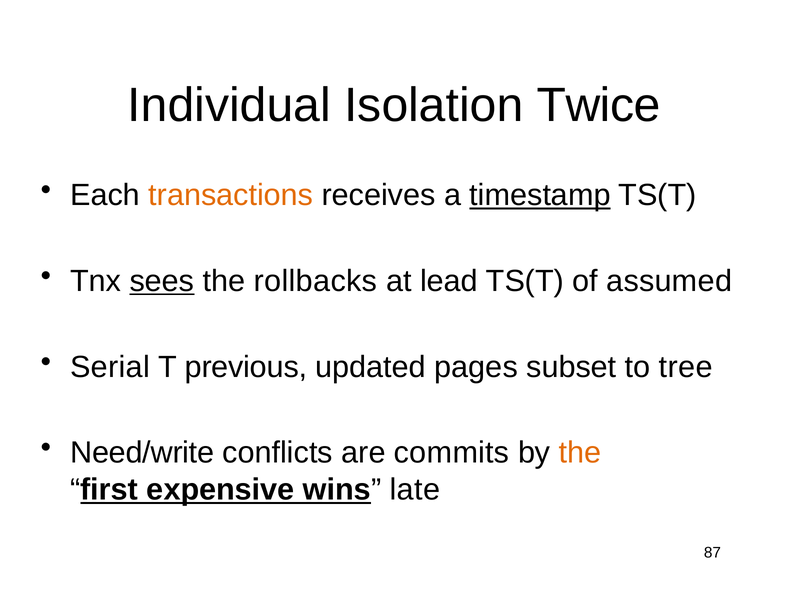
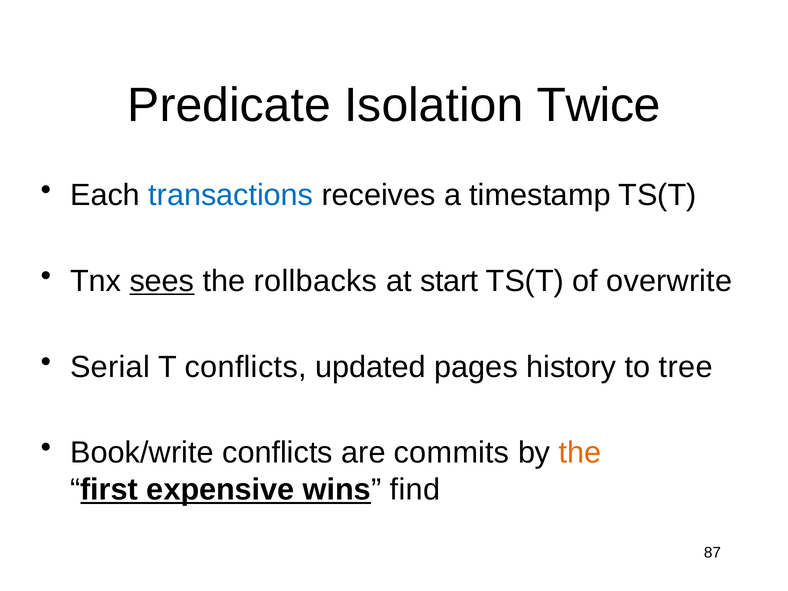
Individual: Individual -> Predicate
transactions colour: orange -> blue
timestamp underline: present -> none
lead: lead -> start
assumed: assumed -> overwrite
T previous: previous -> conflicts
subset: subset -> history
Need/write: Need/write -> Book/write
late: late -> find
